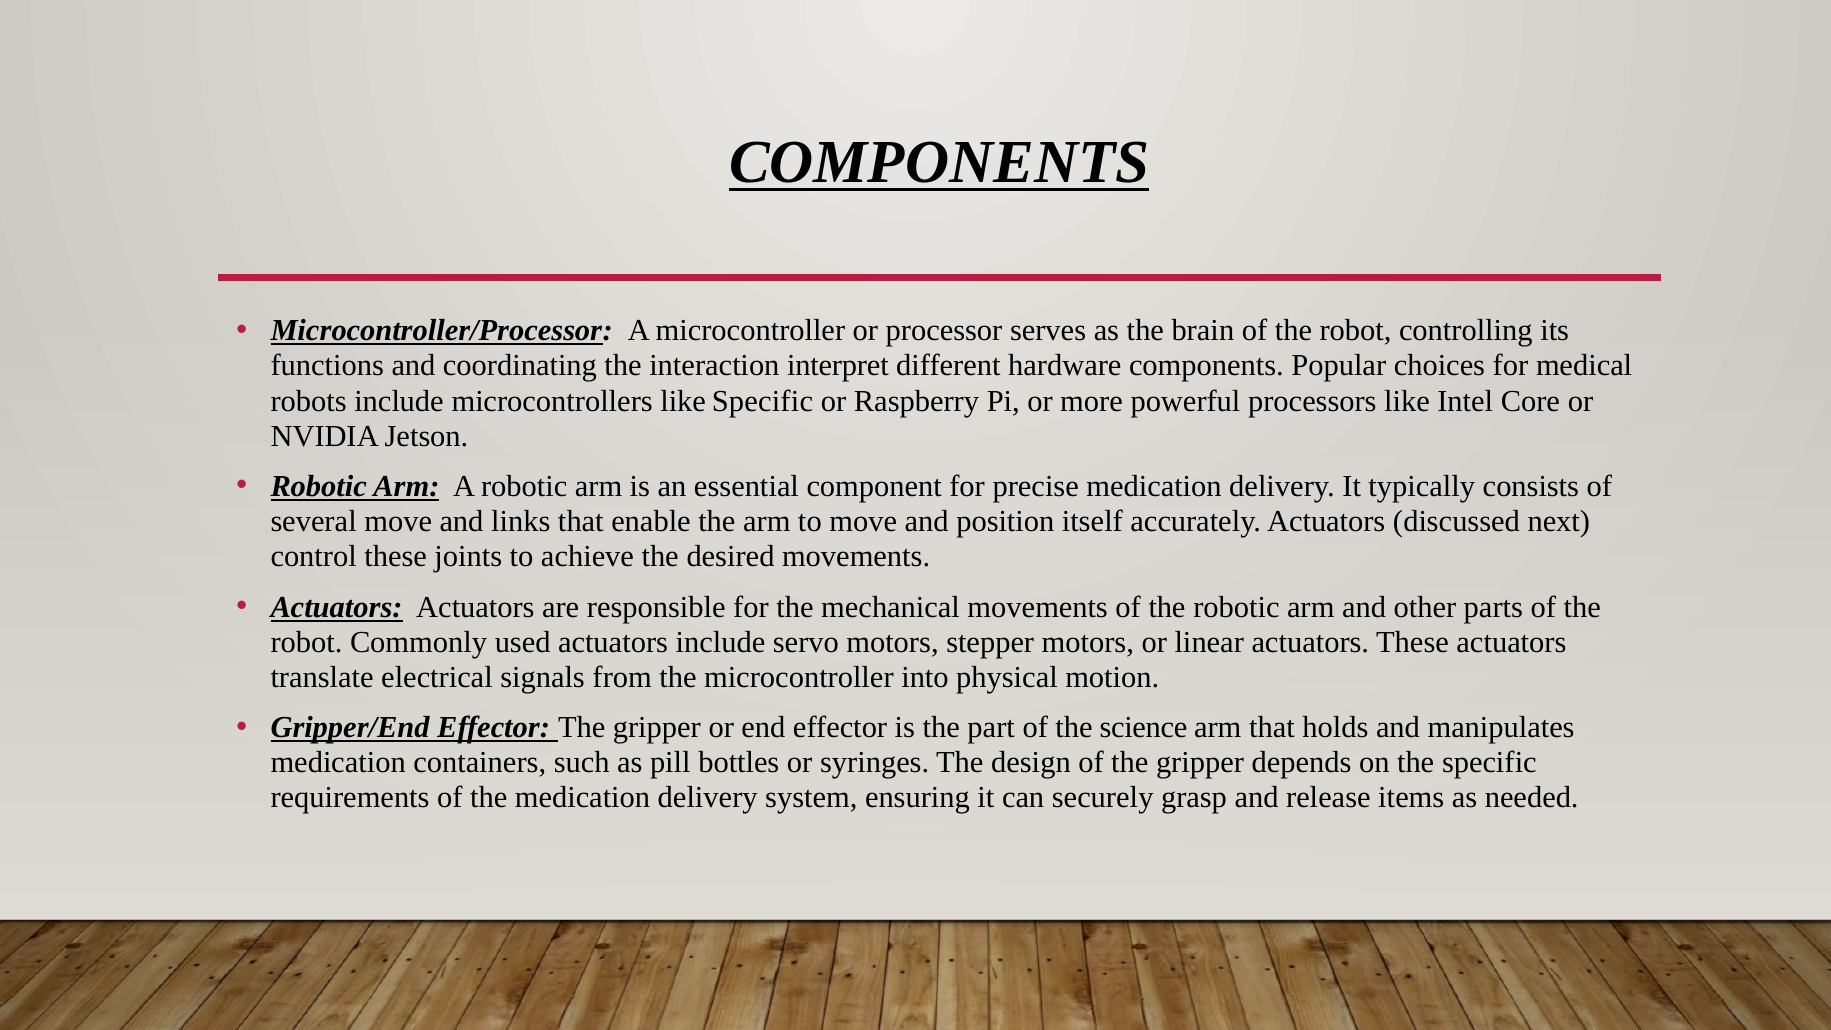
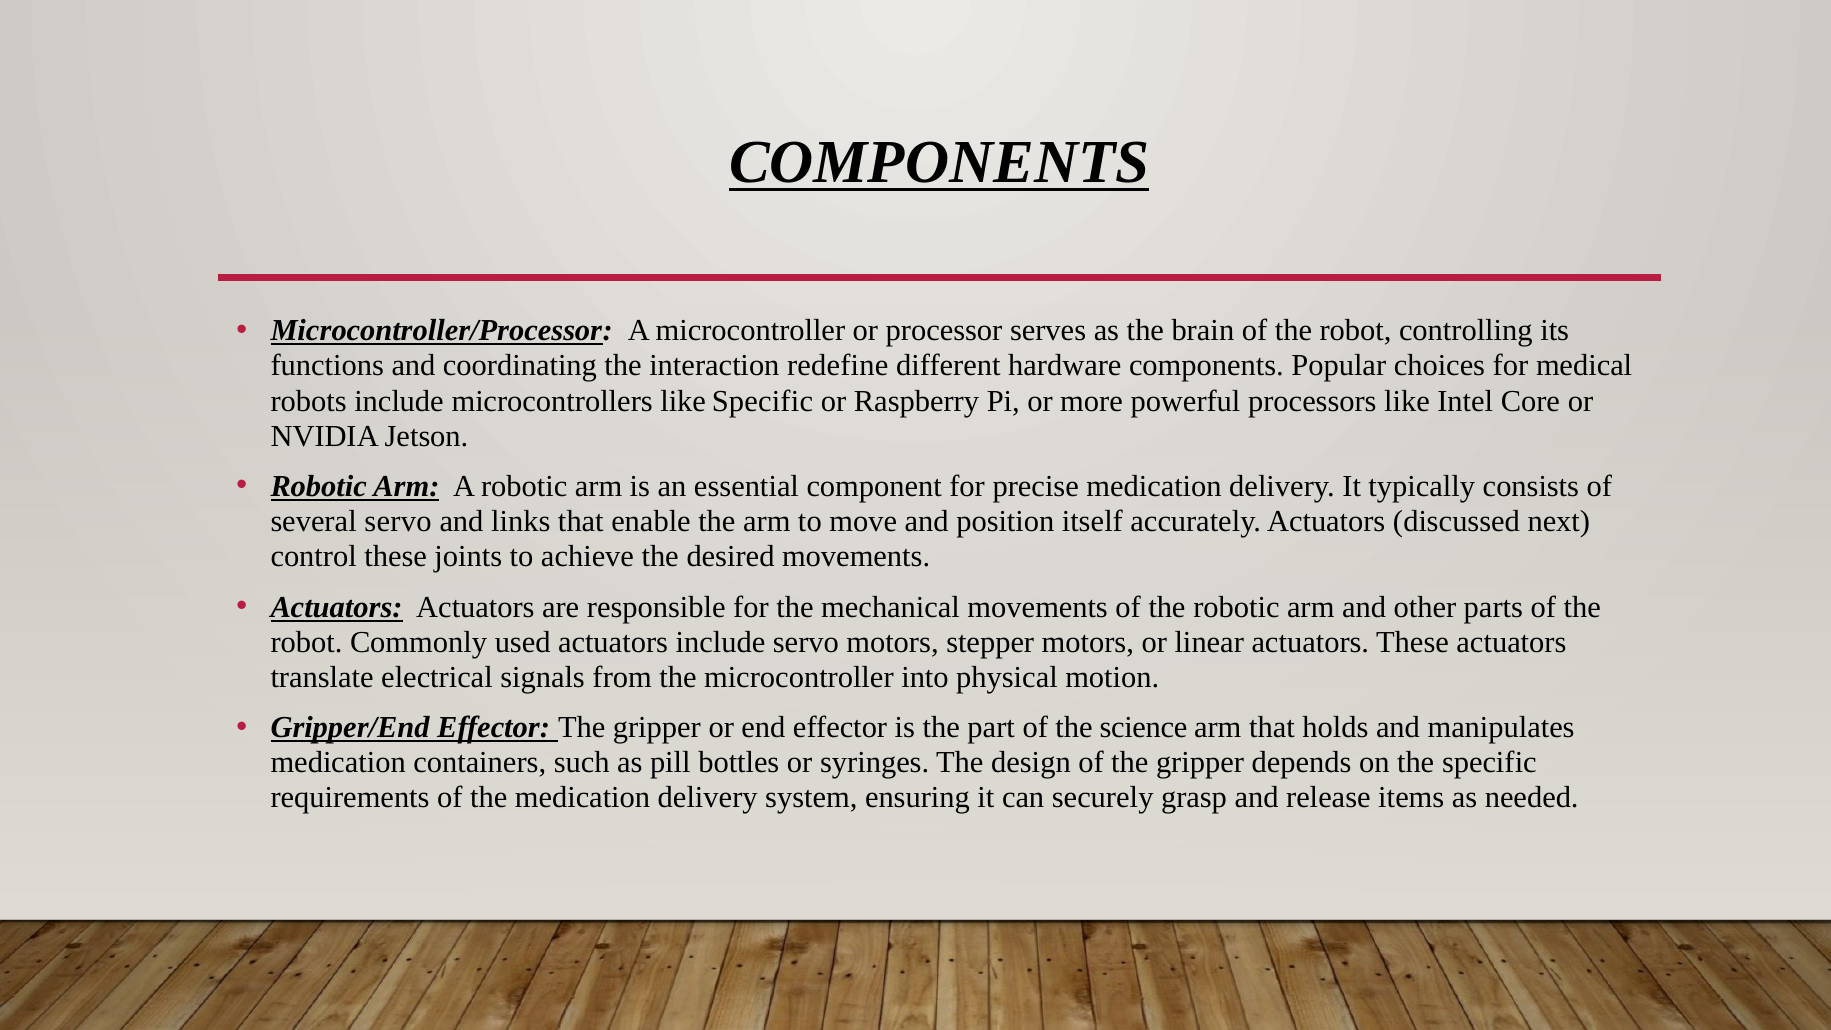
interpret: interpret -> redefine
several move: move -> servo
